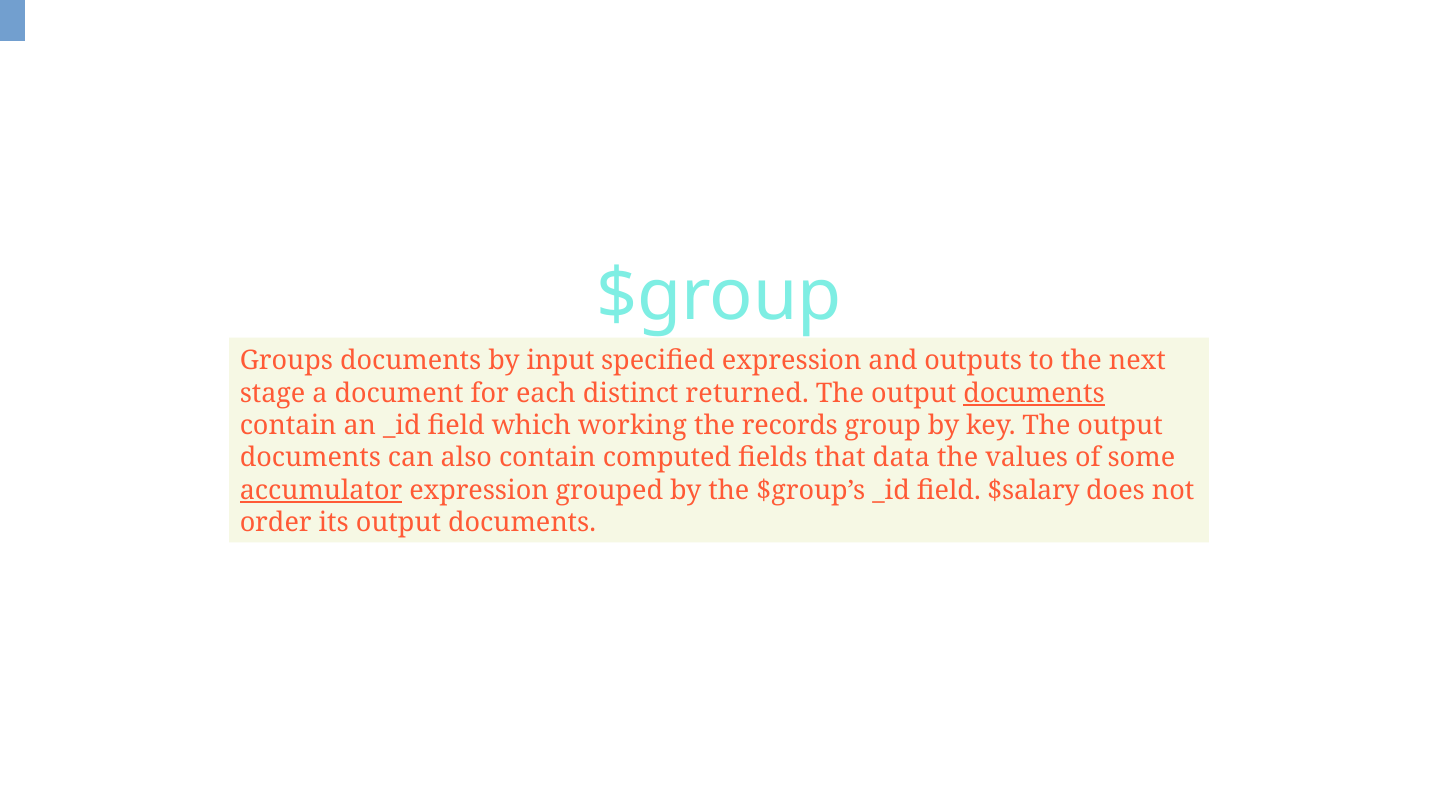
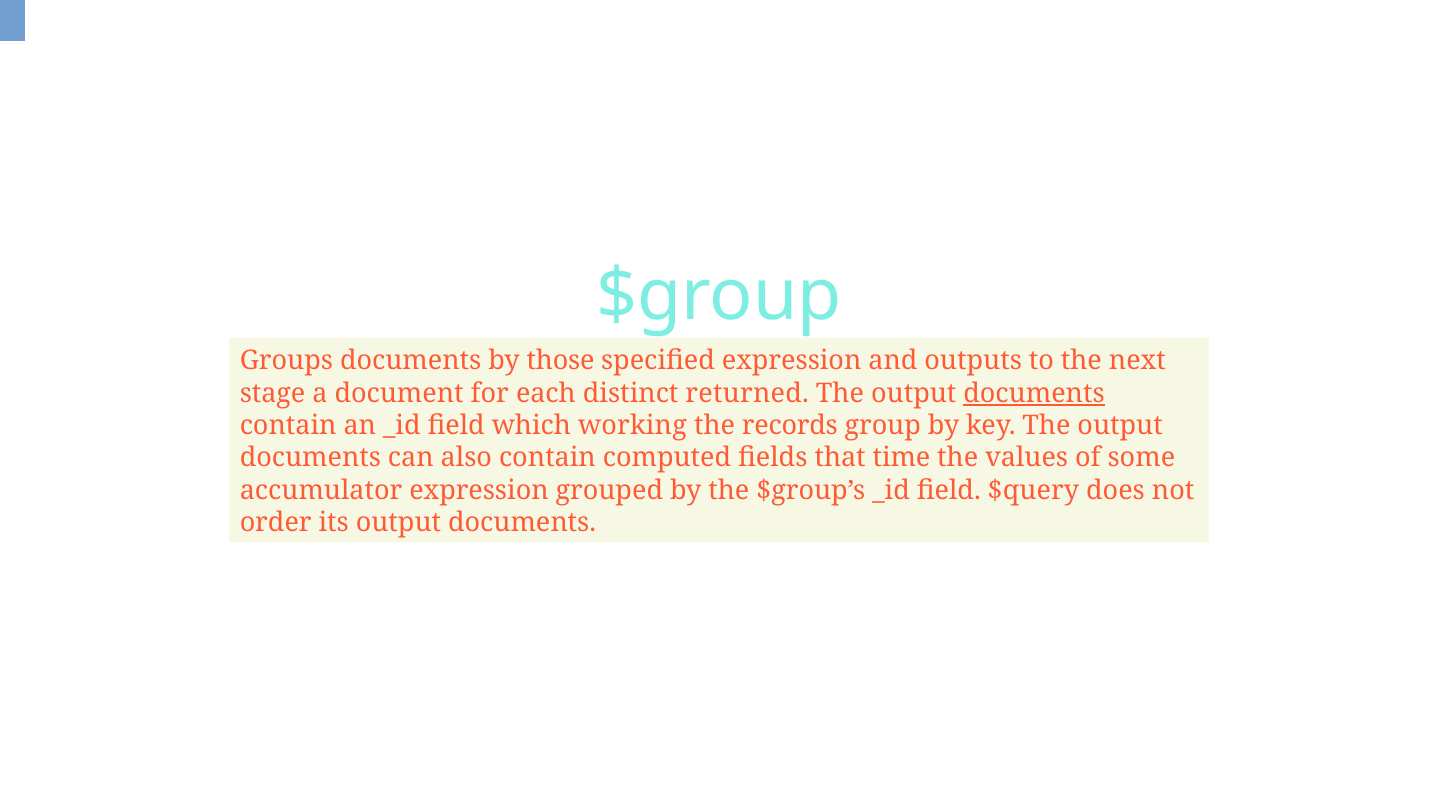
input: input -> those
data: data -> time
accumulator underline: present -> none
$salary: $salary -> $query
